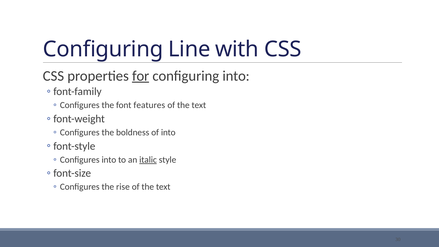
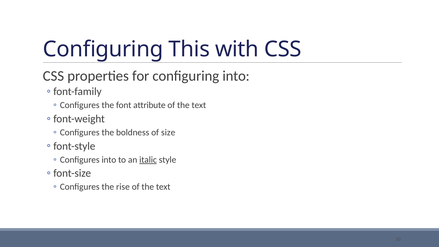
Line: Line -> This
for underline: present -> none
features: features -> attribute
of into: into -> size
